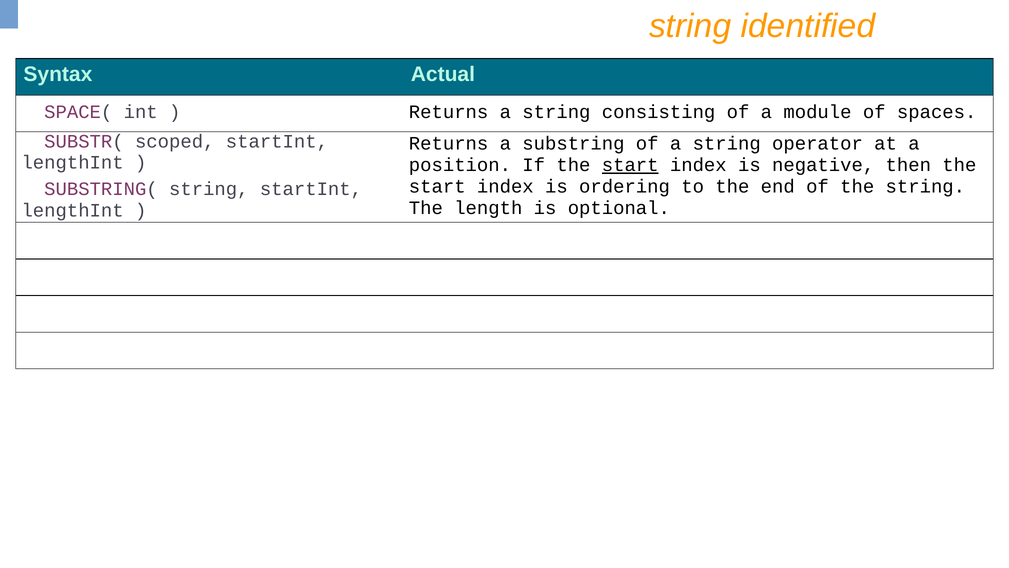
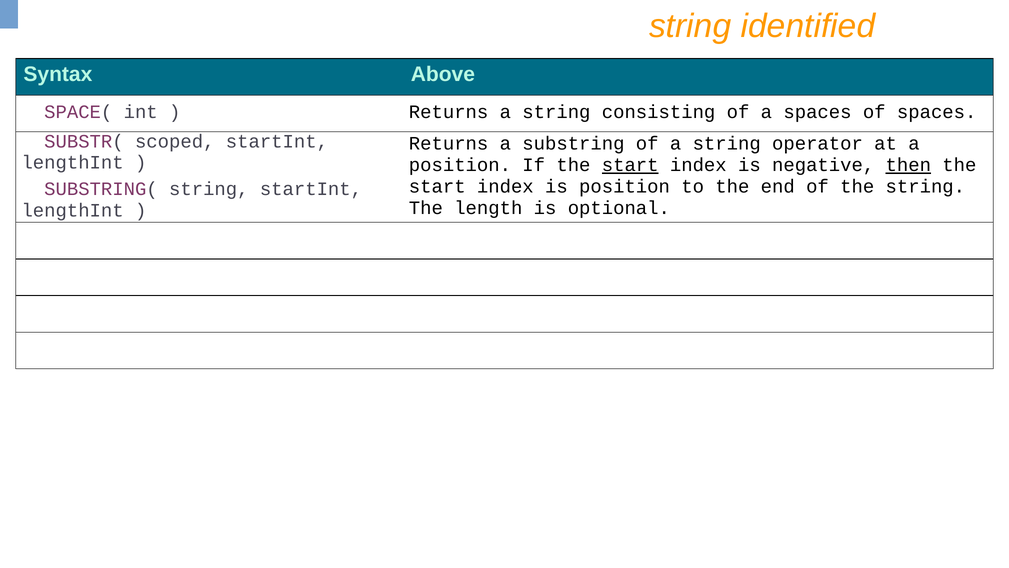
Actual: Actual -> Above
a module: module -> spaces
then underline: none -> present
is ordering: ordering -> position
